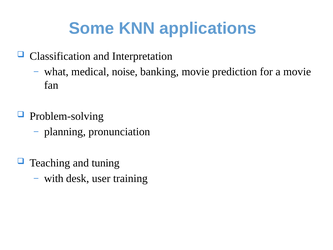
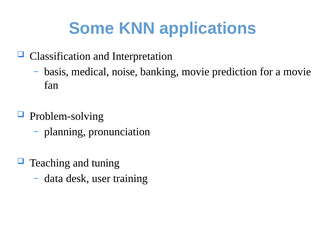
what: what -> basis
with: with -> data
